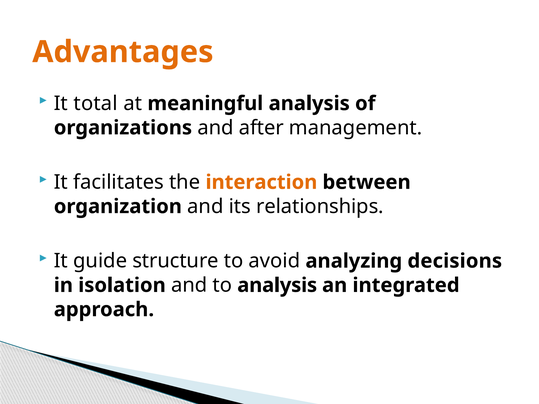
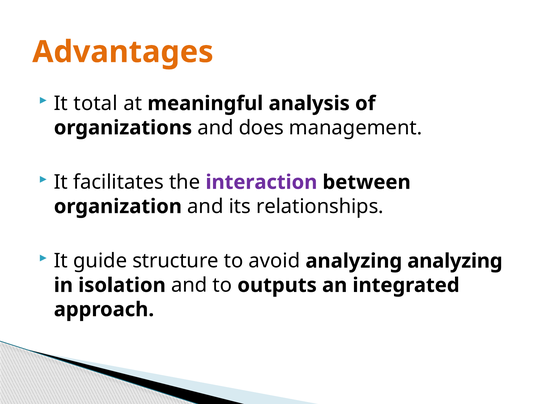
after: after -> does
interaction colour: orange -> purple
analyzing decisions: decisions -> analyzing
to analysis: analysis -> outputs
